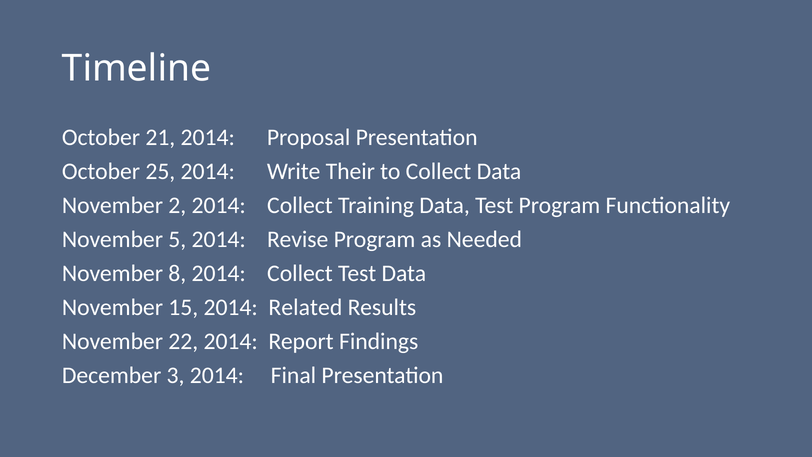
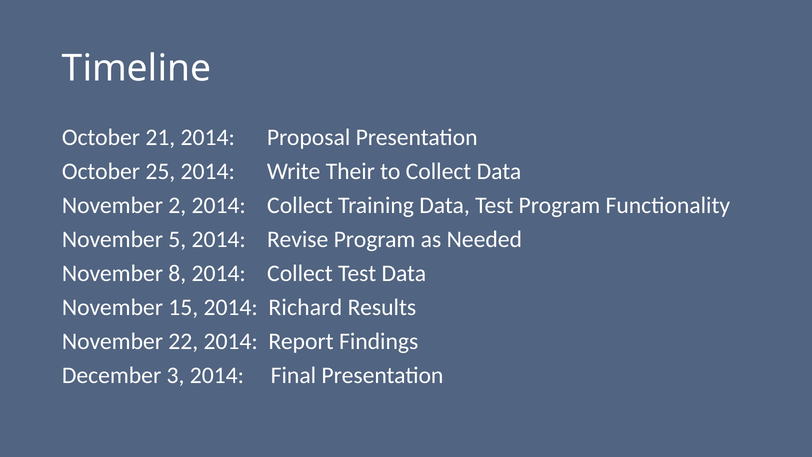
Related: Related -> Richard
